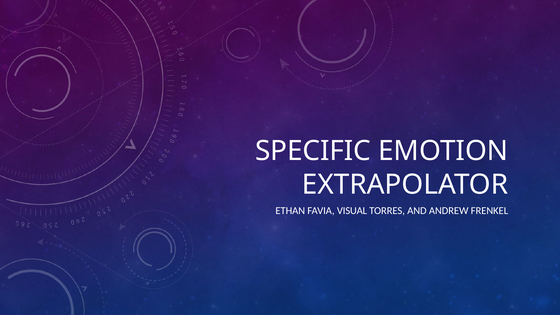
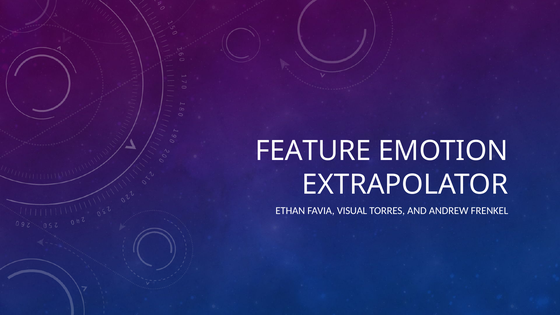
SPECIFIC: SPECIFIC -> FEATURE
